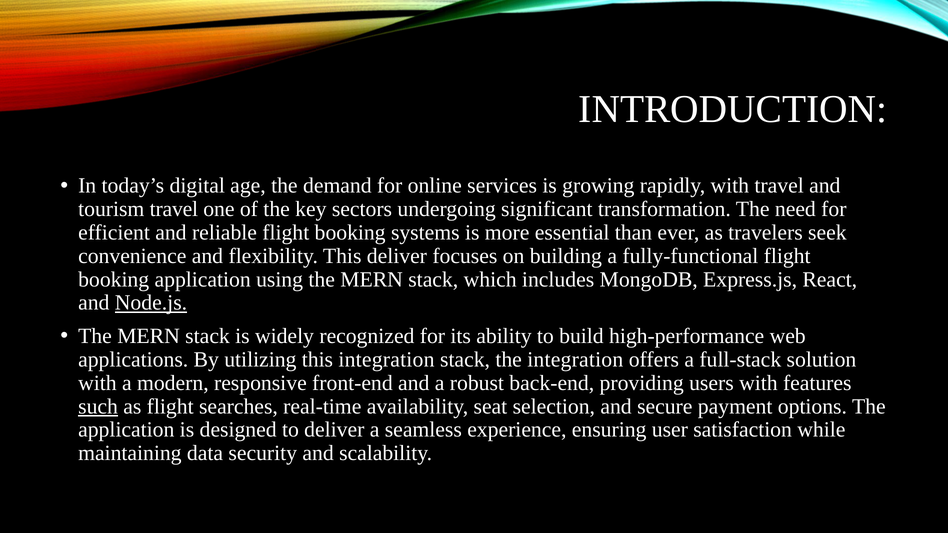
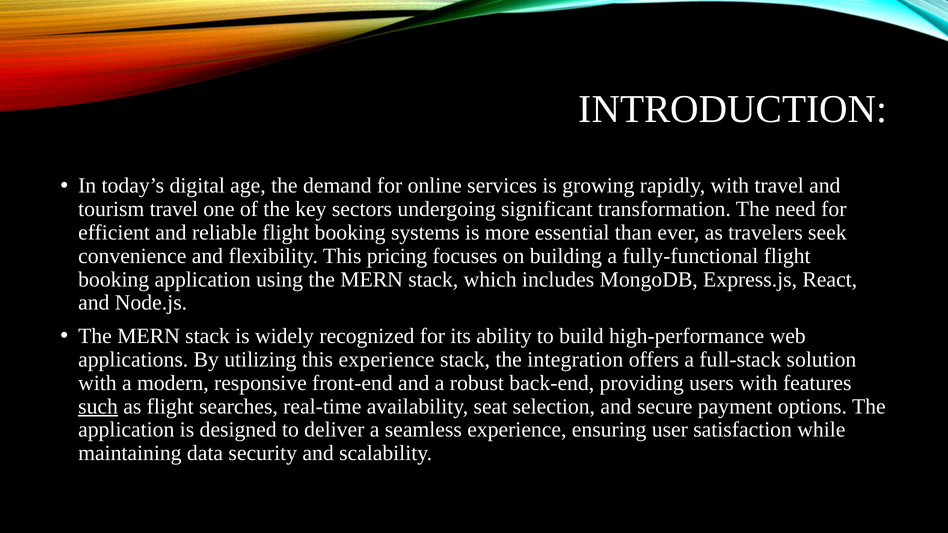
This deliver: deliver -> pricing
Node.js underline: present -> none
this integration: integration -> experience
